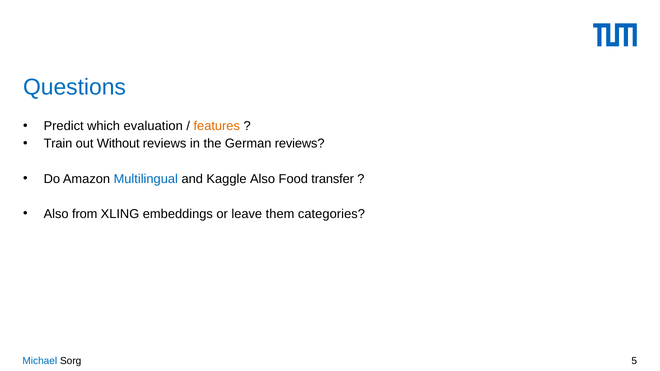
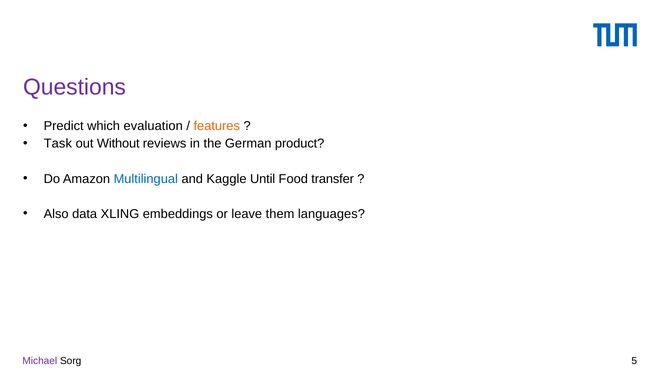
Questions colour: blue -> purple
Train: Train -> Task
German reviews: reviews -> product
Kaggle Also: Also -> Until
from: from -> data
categories: categories -> languages
Michael colour: blue -> purple
